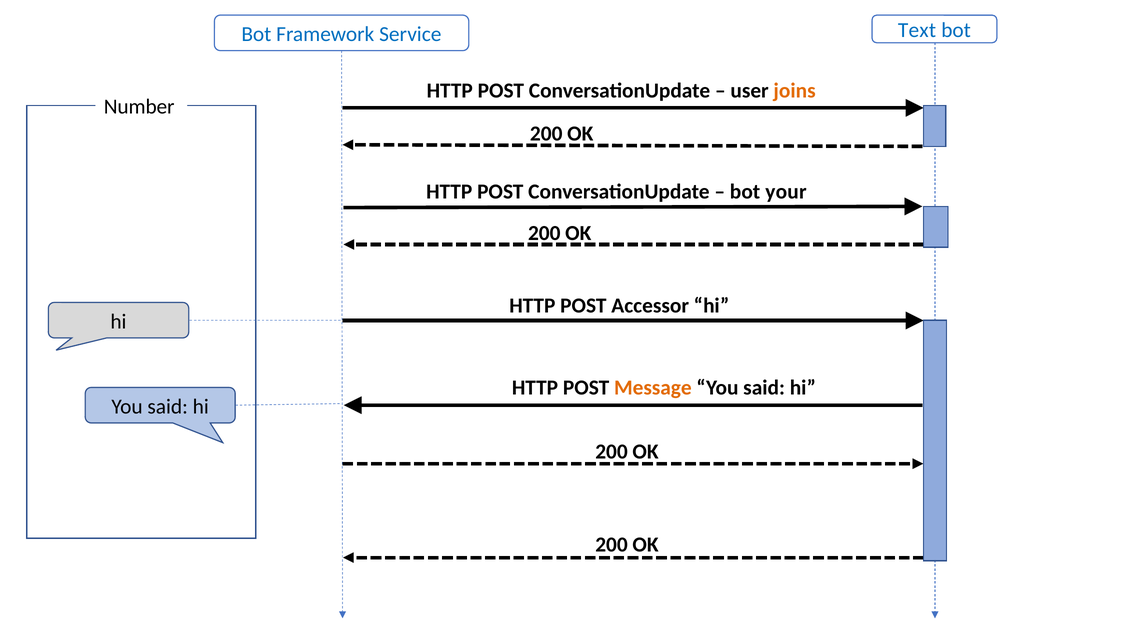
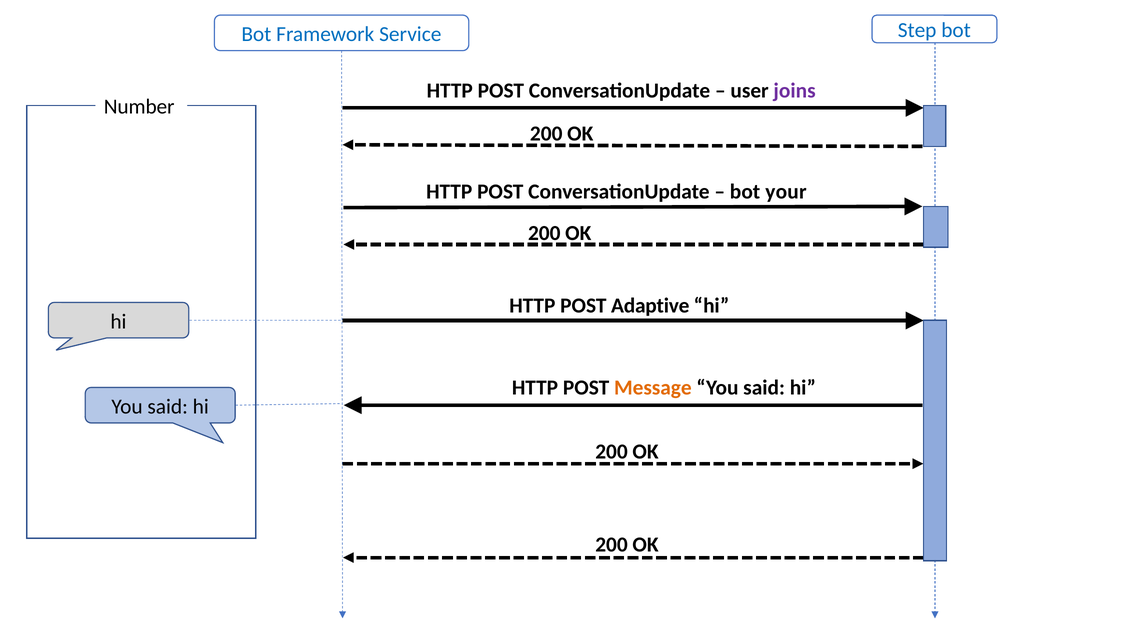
Text: Text -> Step
joins colour: orange -> purple
Accessor: Accessor -> Adaptive
